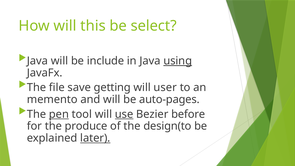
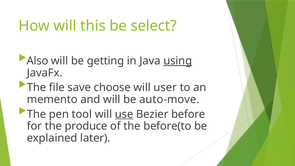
Java at (37, 61): Java -> Also
include: include -> getting
getting: getting -> choose
auto-pages: auto-pages -> auto-move
pen underline: present -> none
design(to: design(to -> before(to
later underline: present -> none
